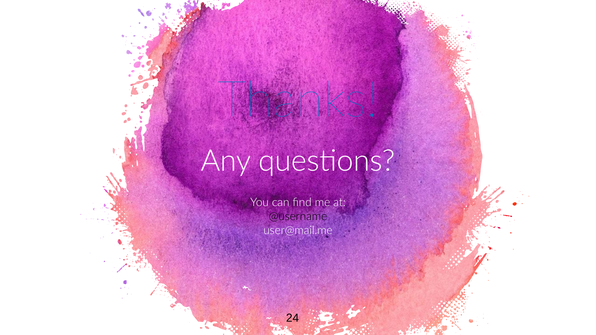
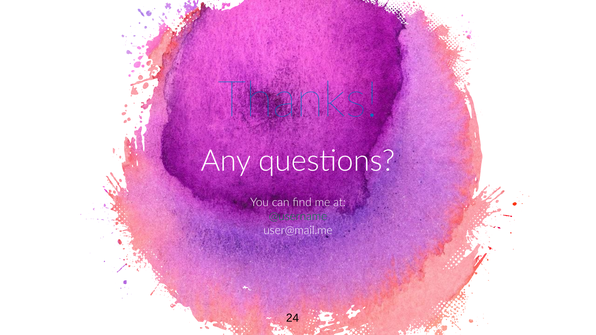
@username colour: black -> green
